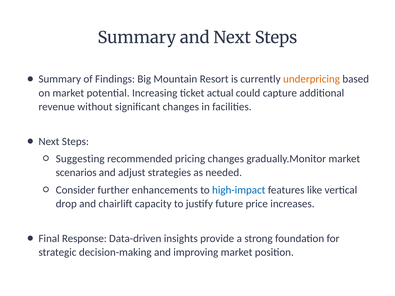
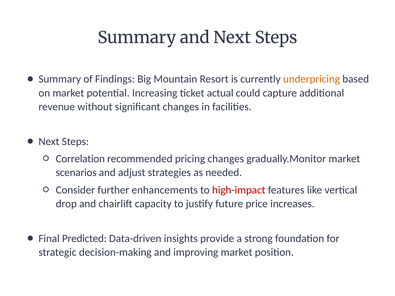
Suggesting: Suggesting -> Correlation
high-impact colour: blue -> red
Response: Response -> Predicted
